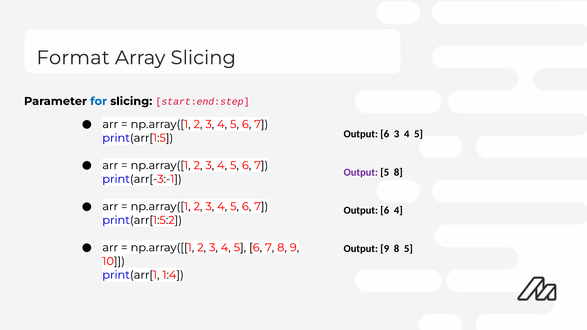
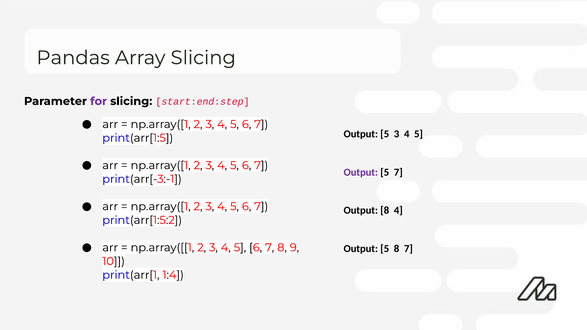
Format: Format -> Pandas
for colour: blue -> purple
6 at (385, 134): 6 -> 5
5 8: 8 -> 7
6 at (385, 211): 6 -> 8
9 at (385, 249): 9 -> 5
8 5: 5 -> 7
